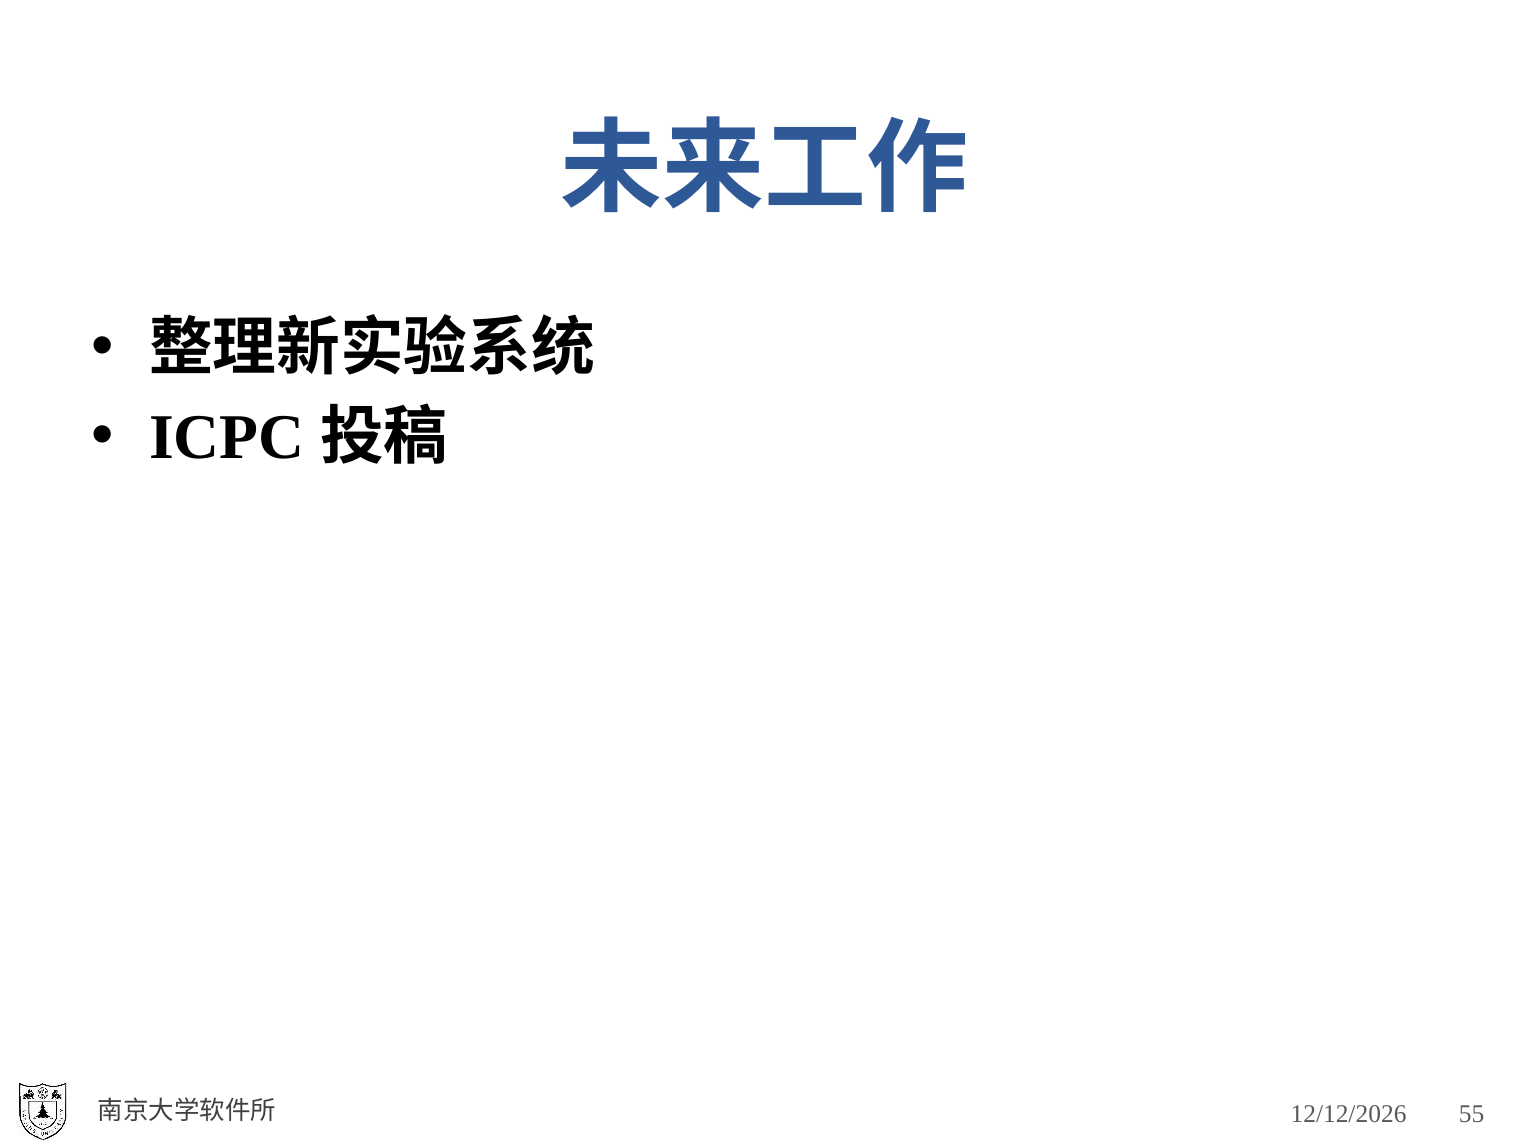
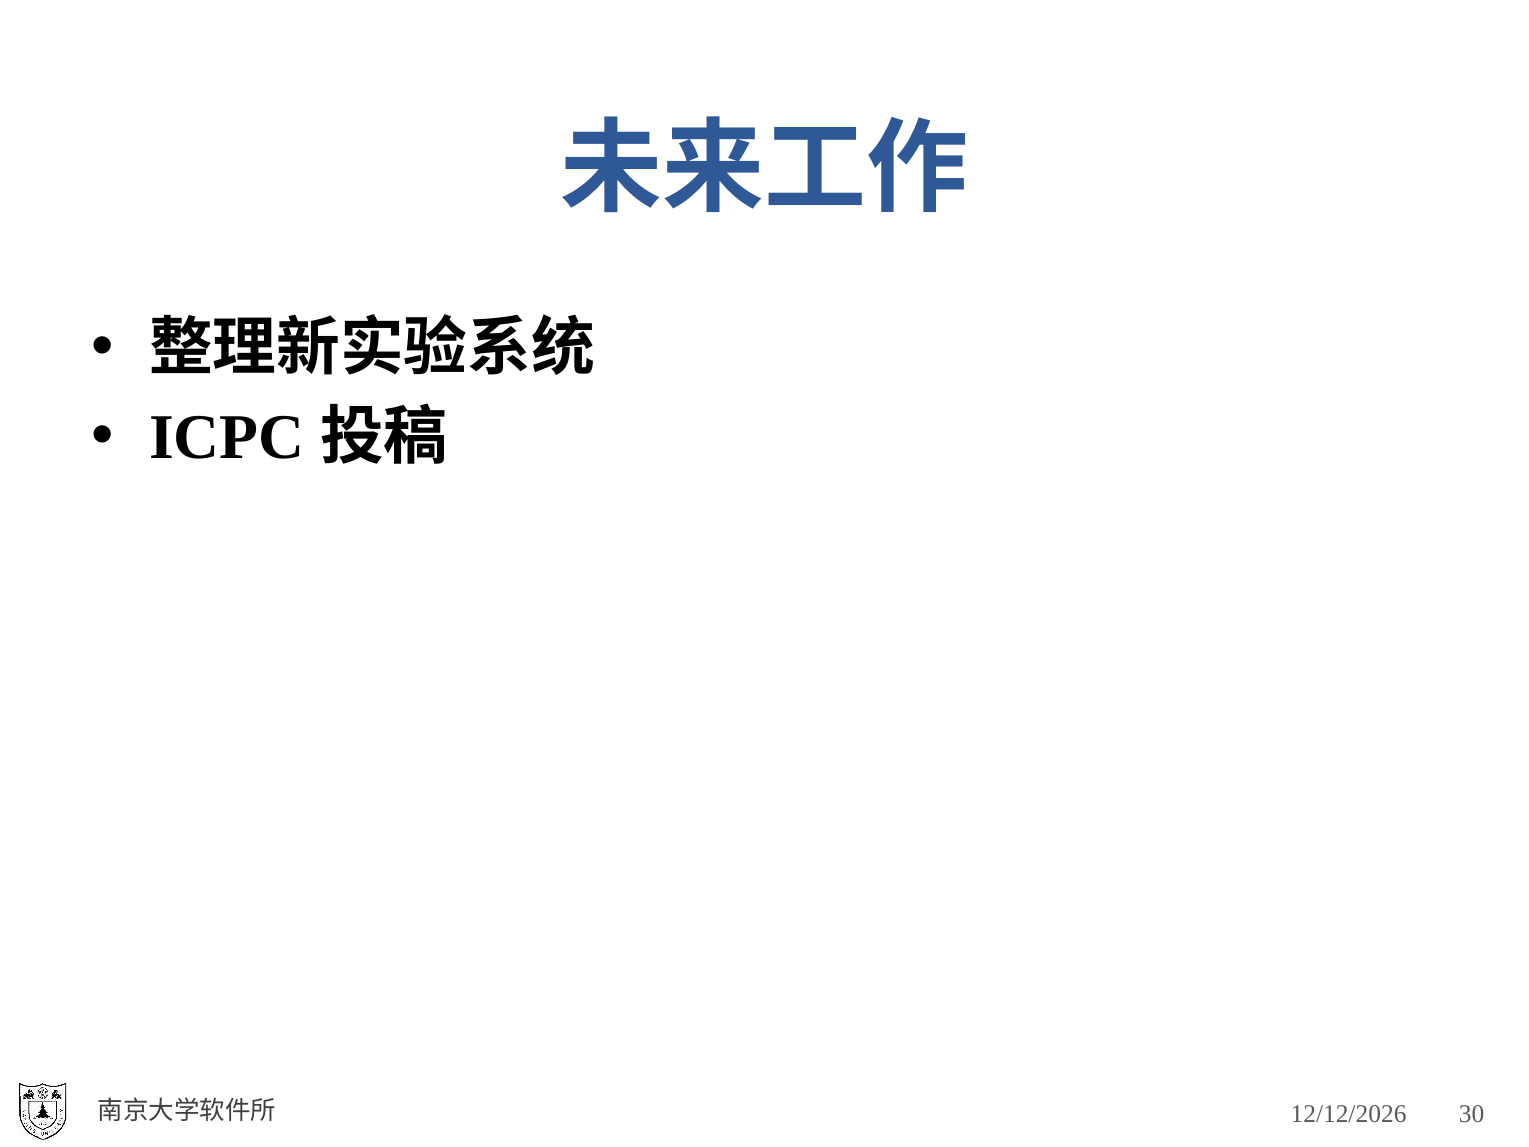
55: 55 -> 30
